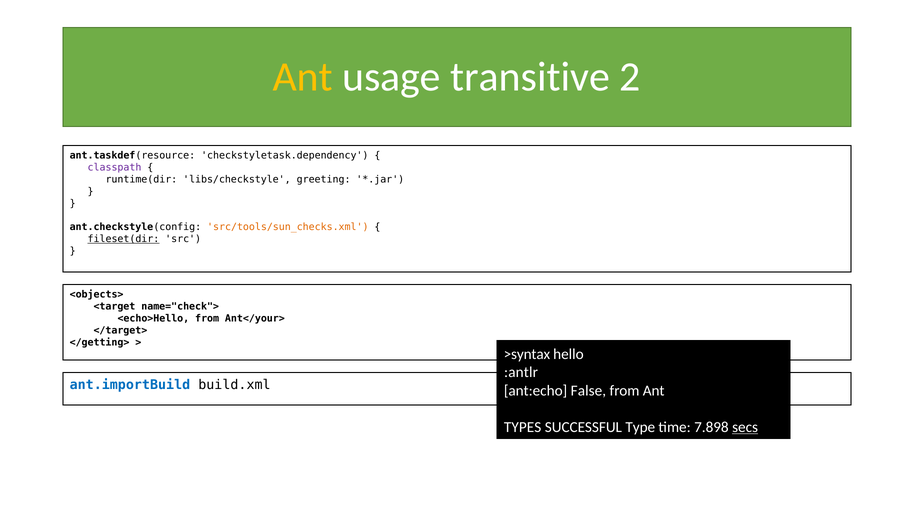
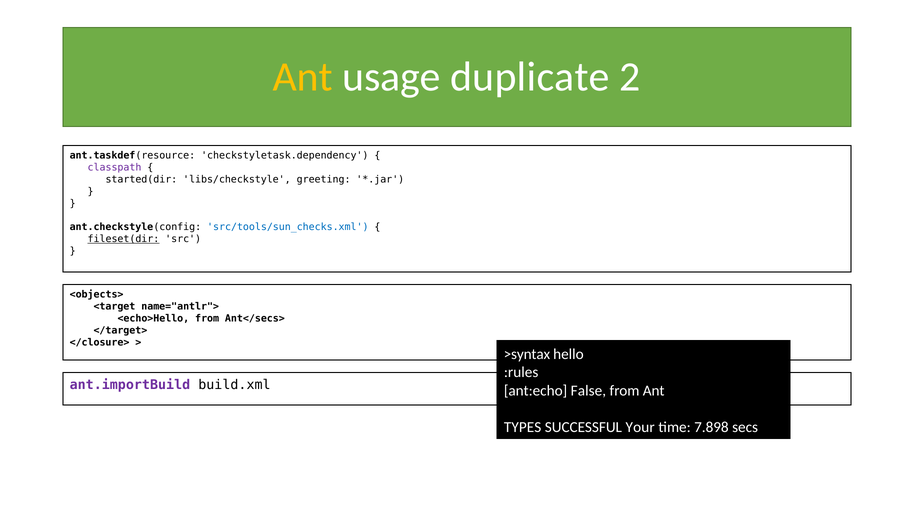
transitive: transitive -> duplicate
runtime(dir: runtime(dir -> started(dir
src/tools/sun_checks.xml colour: orange -> blue
name="check">: name="check"> -> name="antlr">
Ant</your>: Ant</your> -> Ant</secs>
</getting>: </getting> -> </closure>
:antlr: :antlr -> :rules
ant.importBuild colour: blue -> purple
Type: Type -> Your
secs underline: present -> none
